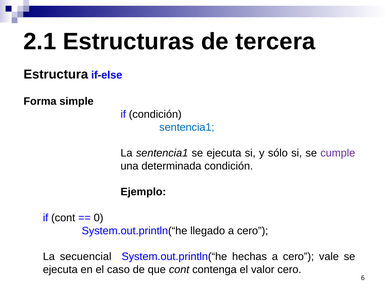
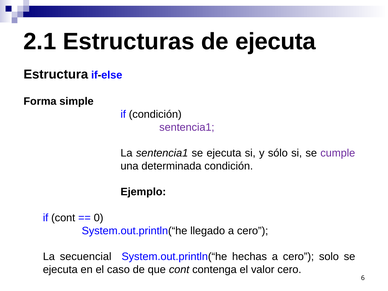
de tercera: tercera -> ejecuta
sentencia1 at (187, 127) colour: blue -> purple
vale: vale -> solo
